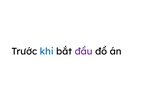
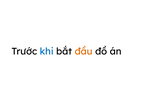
đầu colour: purple -> orange
